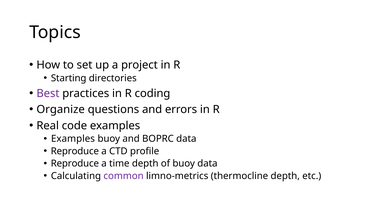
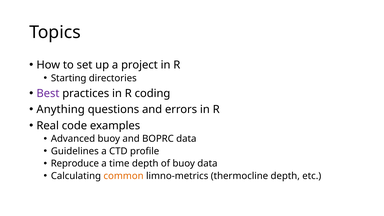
Organize: Organize -> Anything
Examples at (73, 139): Examples -> Advanced
Reproduce at (75, 151): Reproduce -> Guidelines
common colour: purple -> orange
